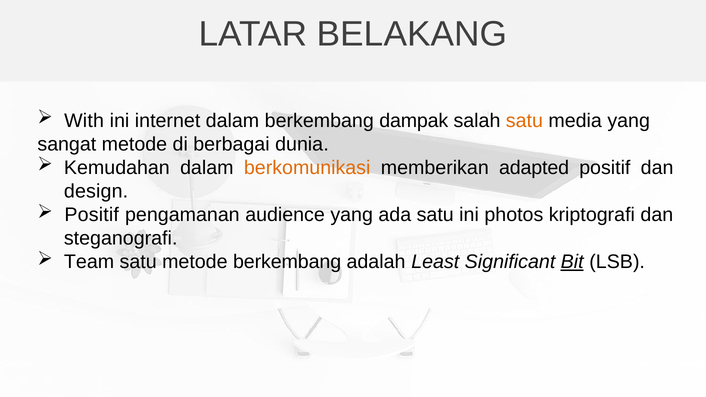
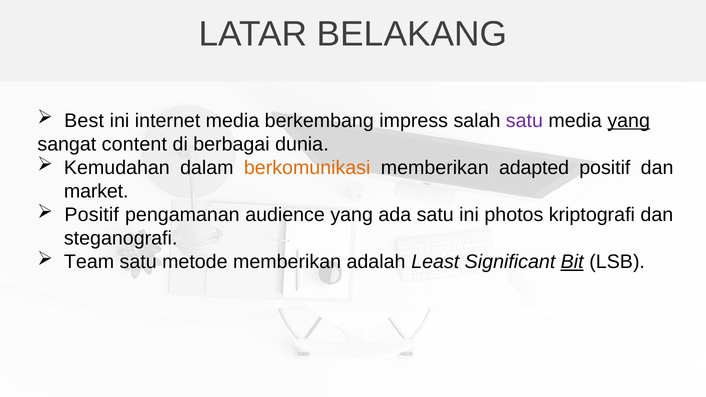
With: With -> Best
internet dalam: dalam -> media
dampak: dampak -> impress
satu at (524, 121) colour: orange -> purple
yang at (629, 121) underline: none -> present
sangat metode: metode -> content
design: design -> market
metode berkembang: berkembang -> memberikan
